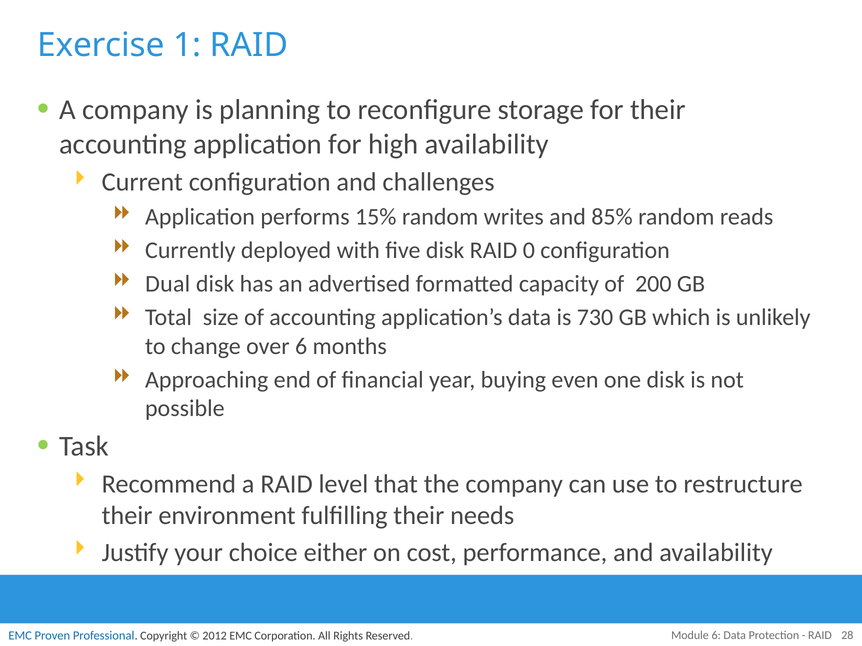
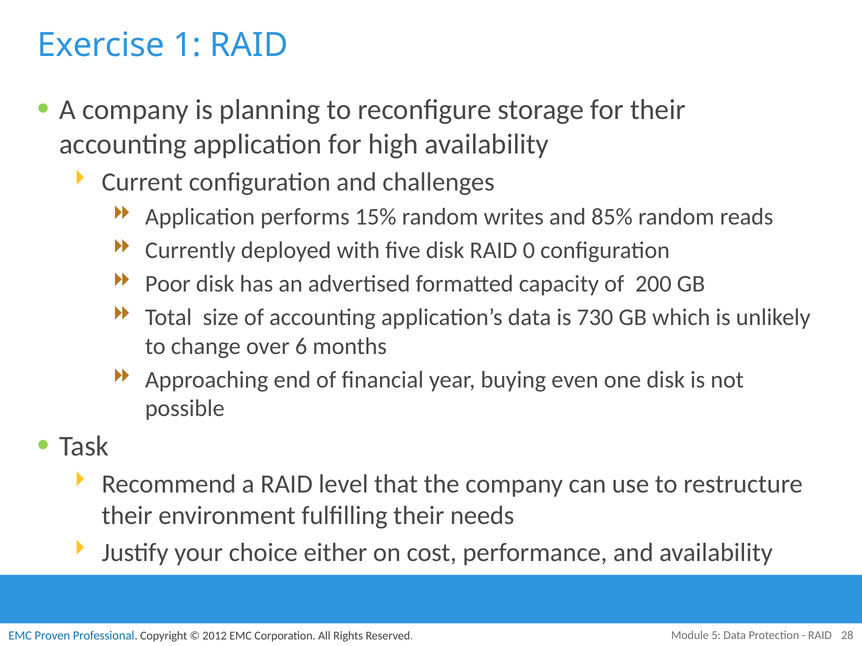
Dual: Dual -> Poor
Module 6: 6 -> 5
